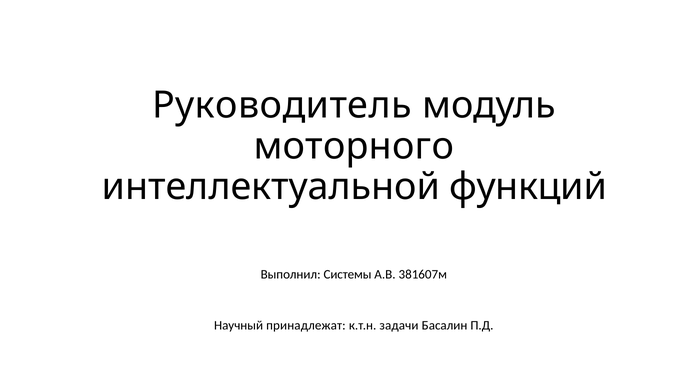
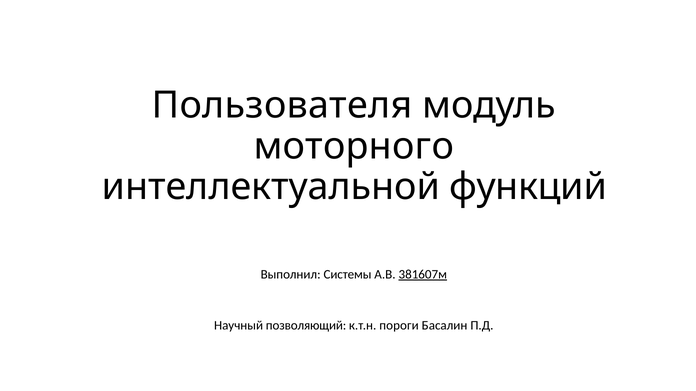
Руководитель: Руководитель -> Пользователя
381607м underline: none -> present
принадлежат: принадлежат -> позволяющий
задачи: задачи -> пороги
